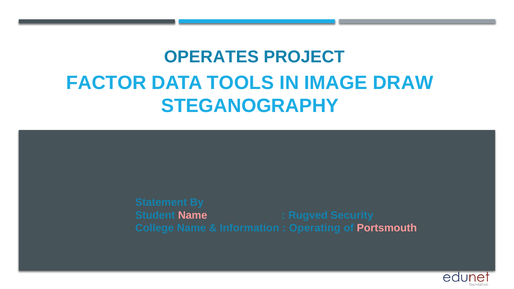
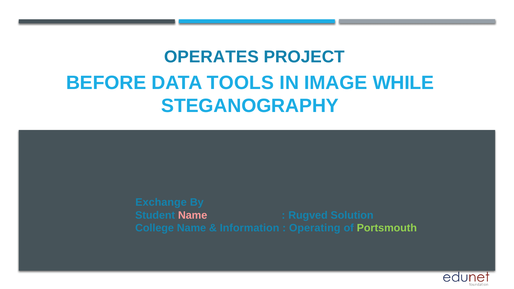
FACTOR: FACTOR -> BEFORE
DRAW: DRAW -> WHILE
Statement: Statement -> Exchange
Security: Security -> Solution
Portsmouth colour: pink -> light green
